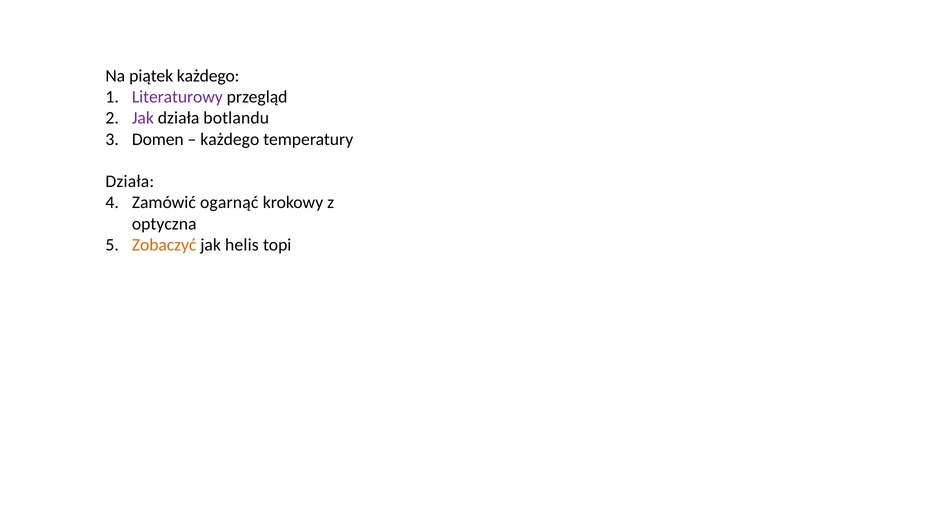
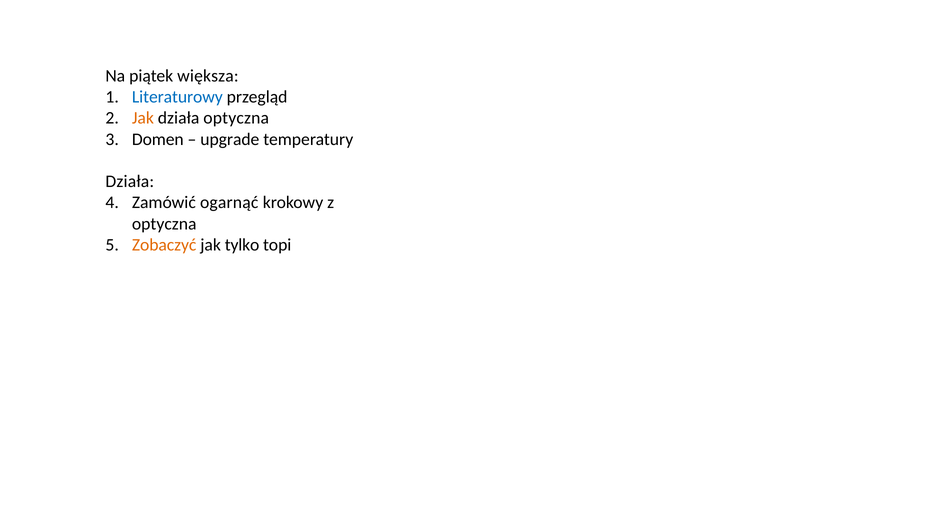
piątek każdego: każdego -> większa
Literaturowy colour: purple -> blue
Jak at (143, 118) colour: purple -> orange
działa botlandu: botlandu -> optyczna
każdego at (230, 139): każdego -> upgrade
helis: helis -> tylko
